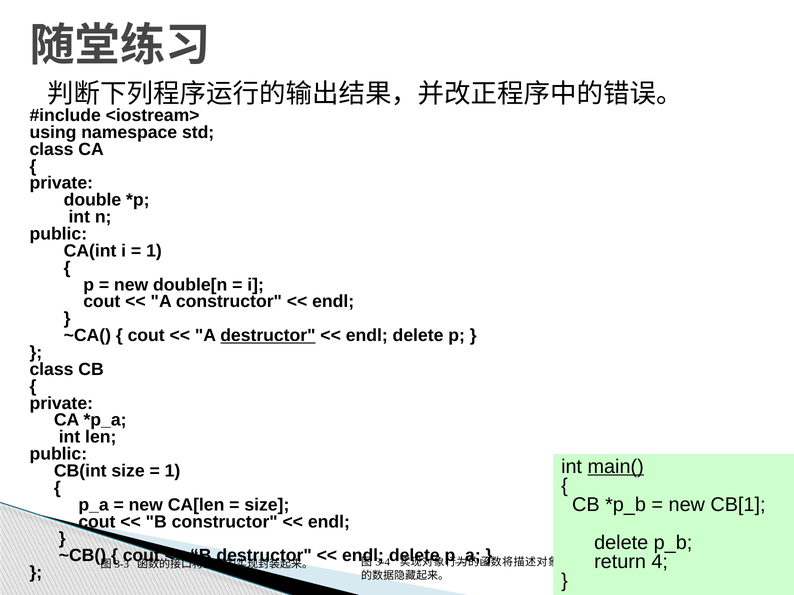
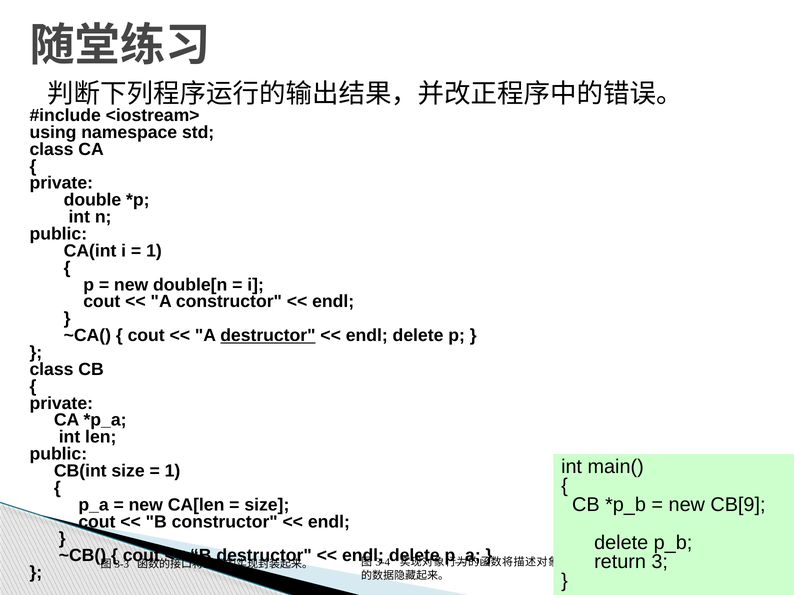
main( underline: present -> none
CB[1: CB[1 -> CB[9
4: 4 -> 3
